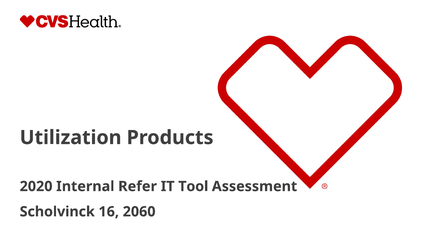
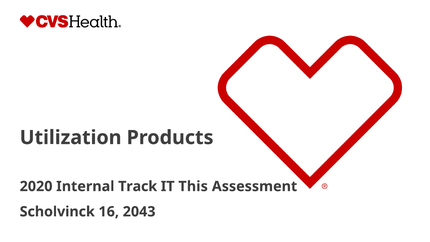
Refer: Refer -> Track
Tool: Tool -> This
2060: 2060 -> 2043
